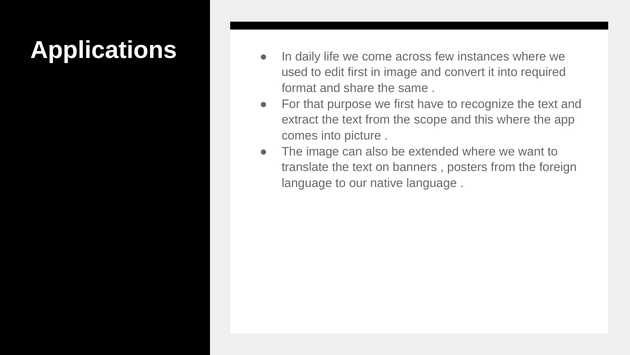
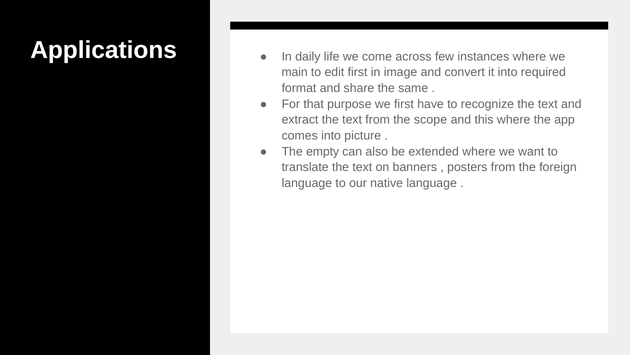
used: used -> main
The image: image -> empty
